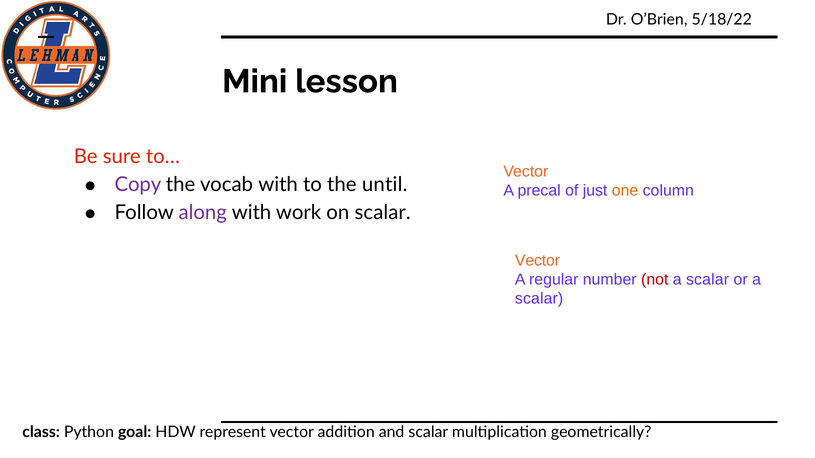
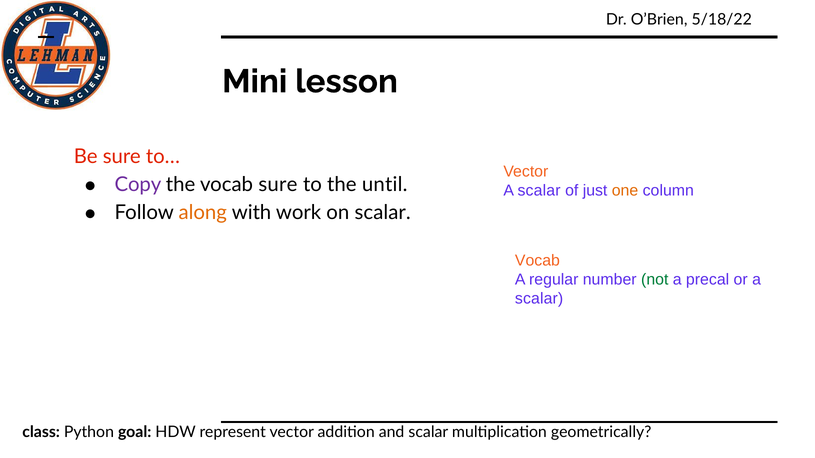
vocab with: with -> sure
precal at (539, 191): precal -> scalar
along colour: purple -> orange
Vector at (538, 261): Vector -> Vocab
not colour: red -> green
scalar at (708, 280): scalar -> precal
